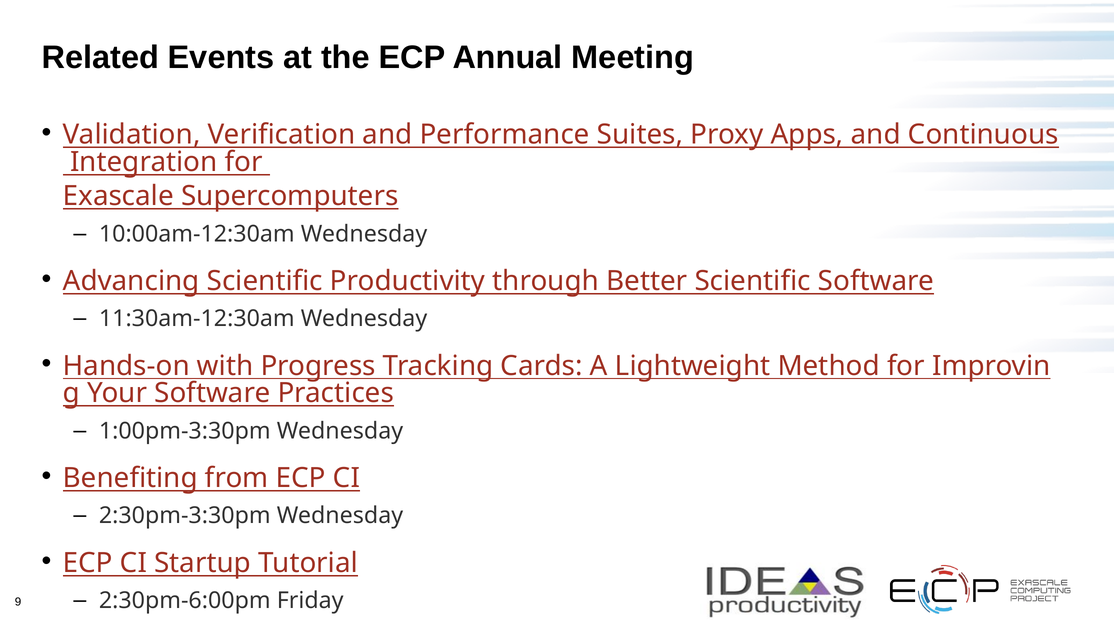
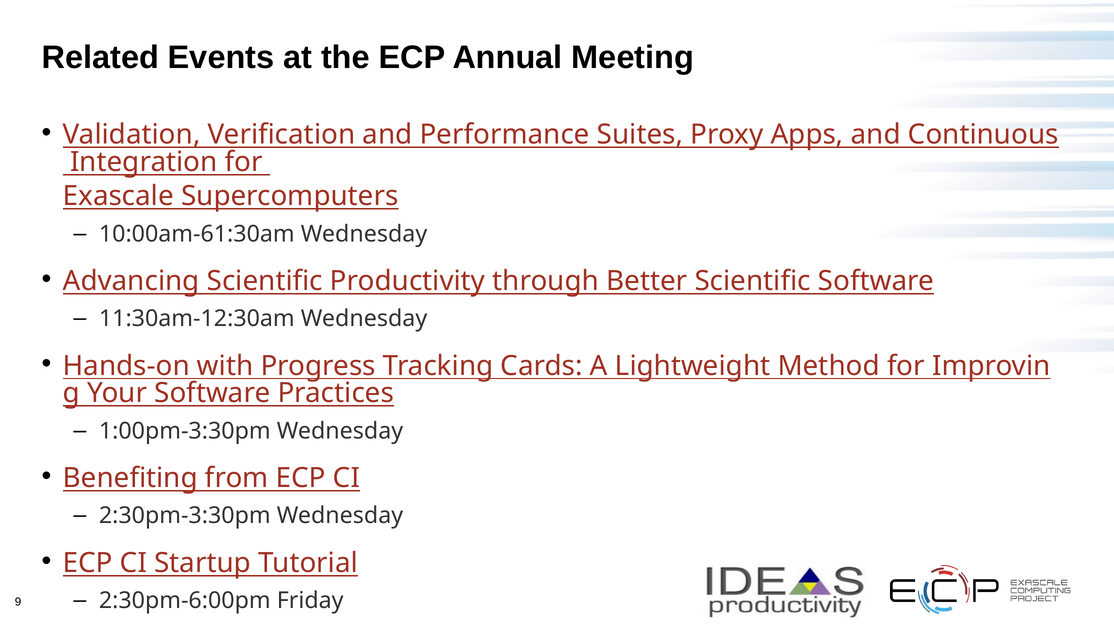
10:00am-12:30am: 10:00am-12:30am -> 10:00am-61:30am
